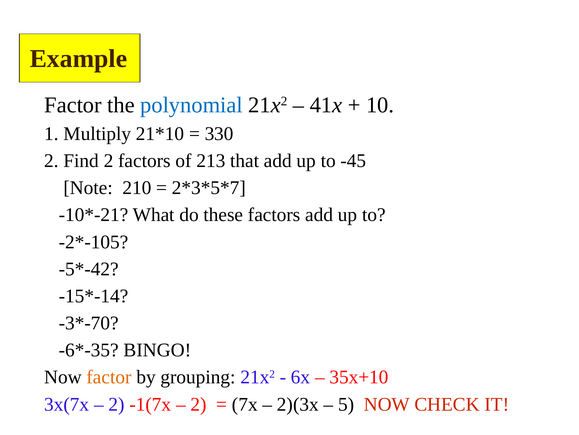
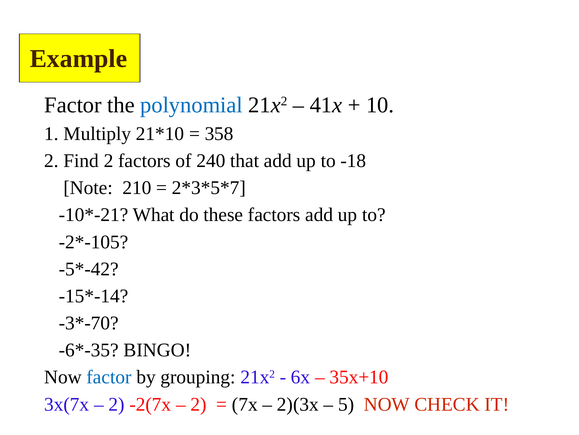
330: 330 -> 358
213: 213 -> 240
-45: -45 -> -18
factor at (109, 377) colour: orange -> blue
-1(7x: -1(7x -> -2(7x
